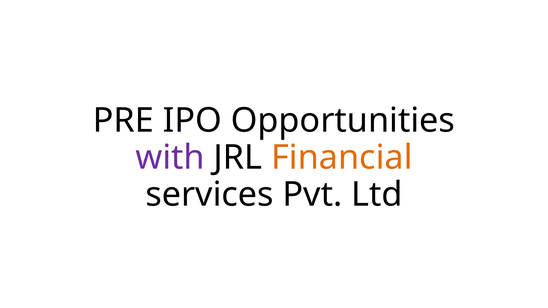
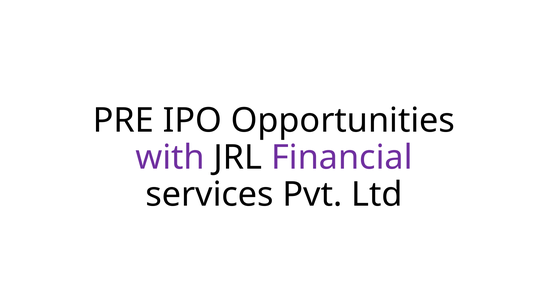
Financial colour: orange -> purple
